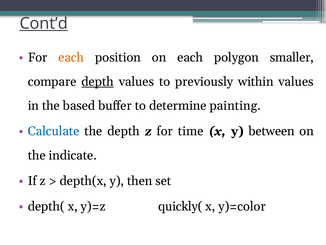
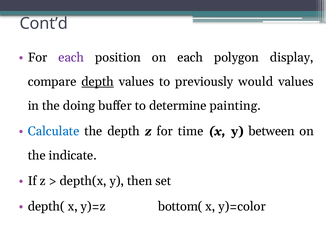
Cont’d underline: present -> none
each at (71, 57) colour: orange -> purple
smaller: smaller -> display
within: within -> would
based: based -> doing
quickly(: quickly( -> bottom(
